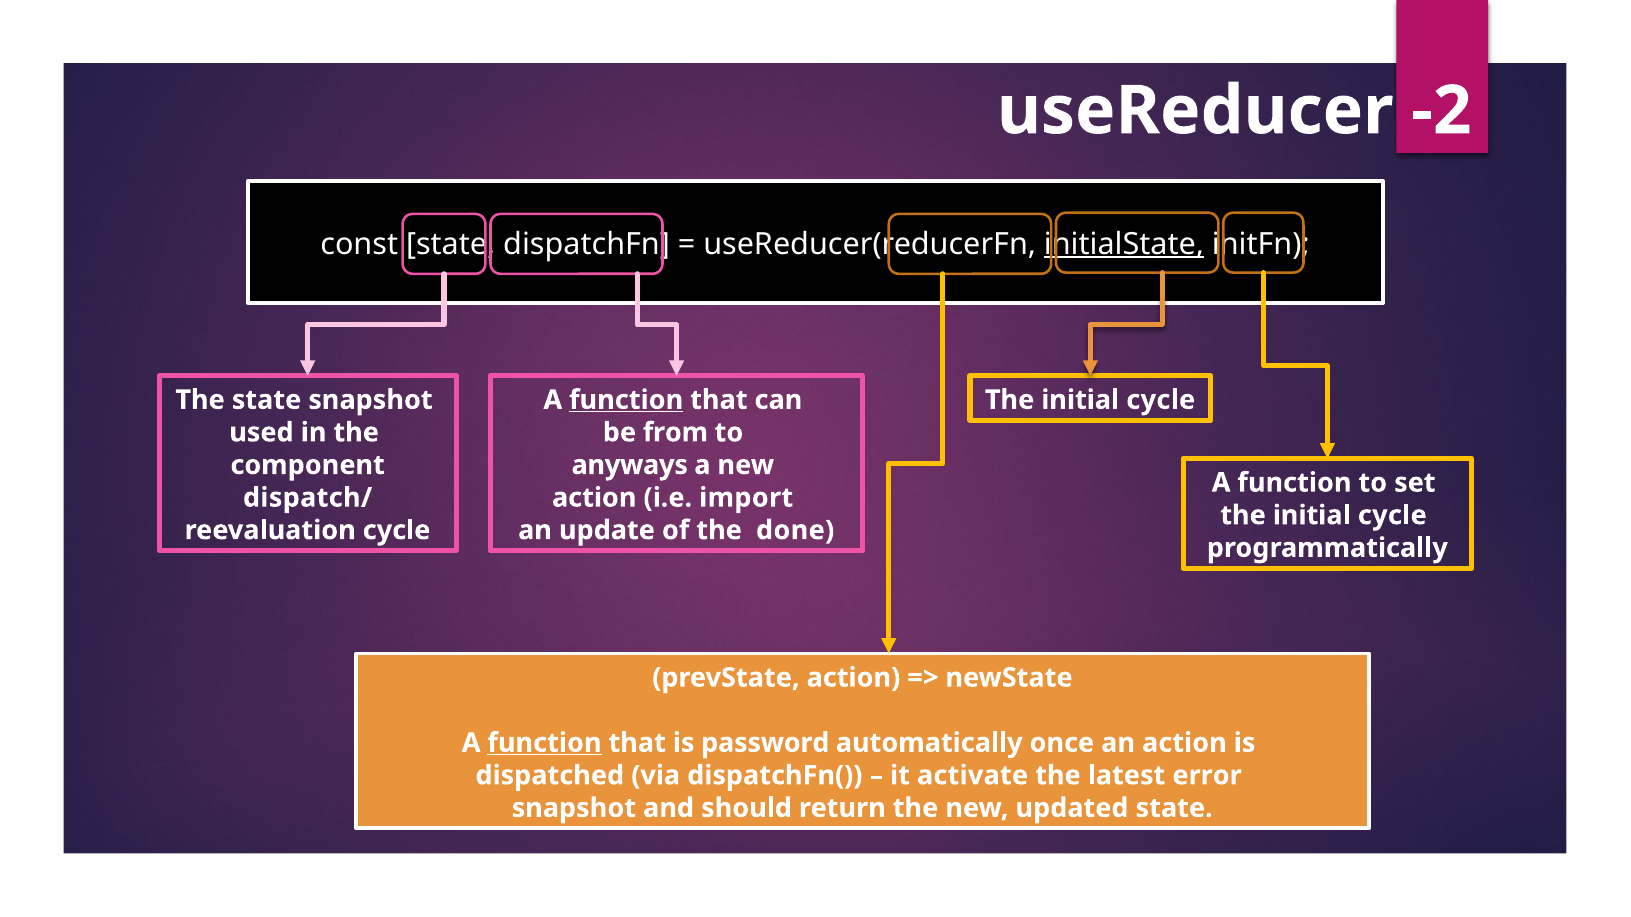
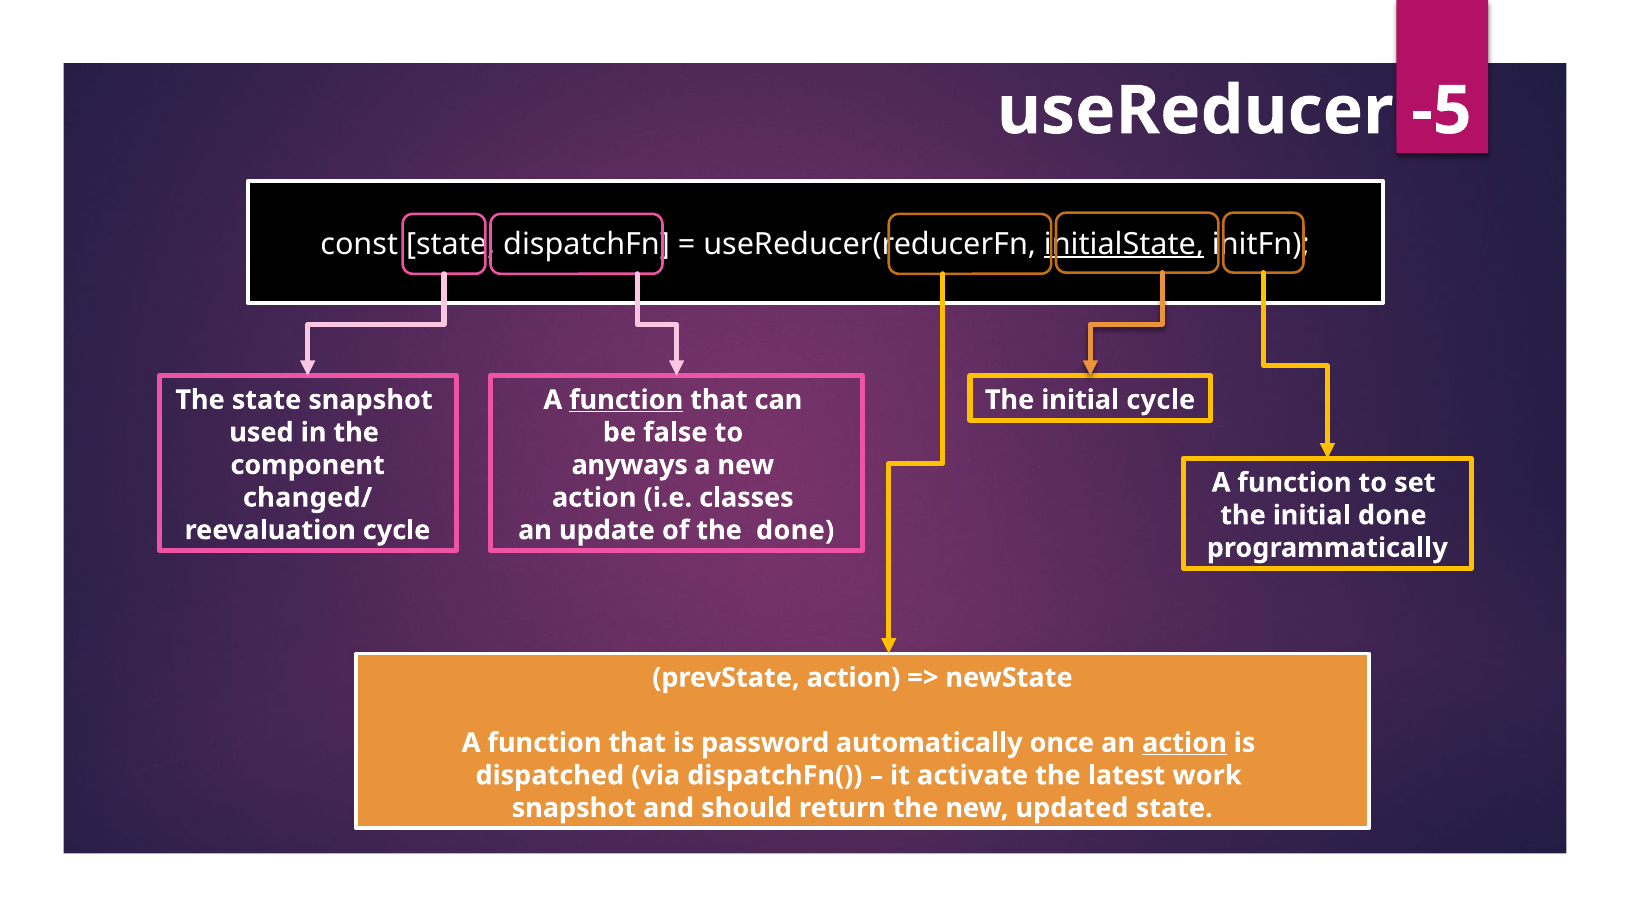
-2: -2 -> -5
from: from -> false
dispatch/: dispatch/ -> changed/
import: import -> classes
cycle at (1392, 516): cycle -> done
function at (544, 743) underline: present -> none
action at (1184, 743) underline: none -> present
error: error -> work
